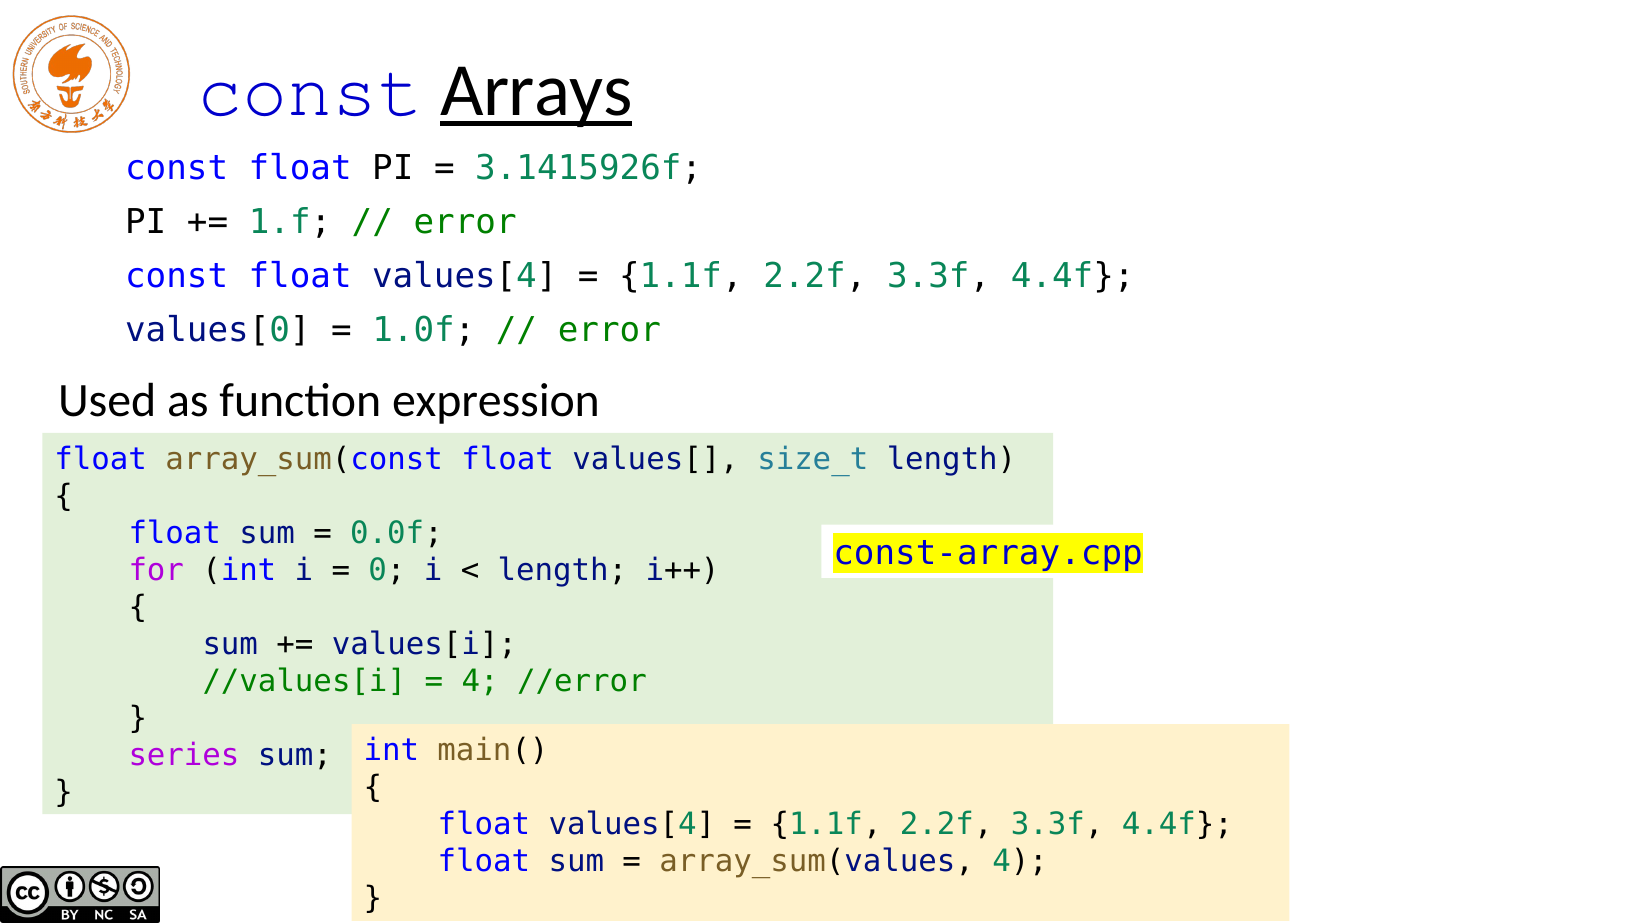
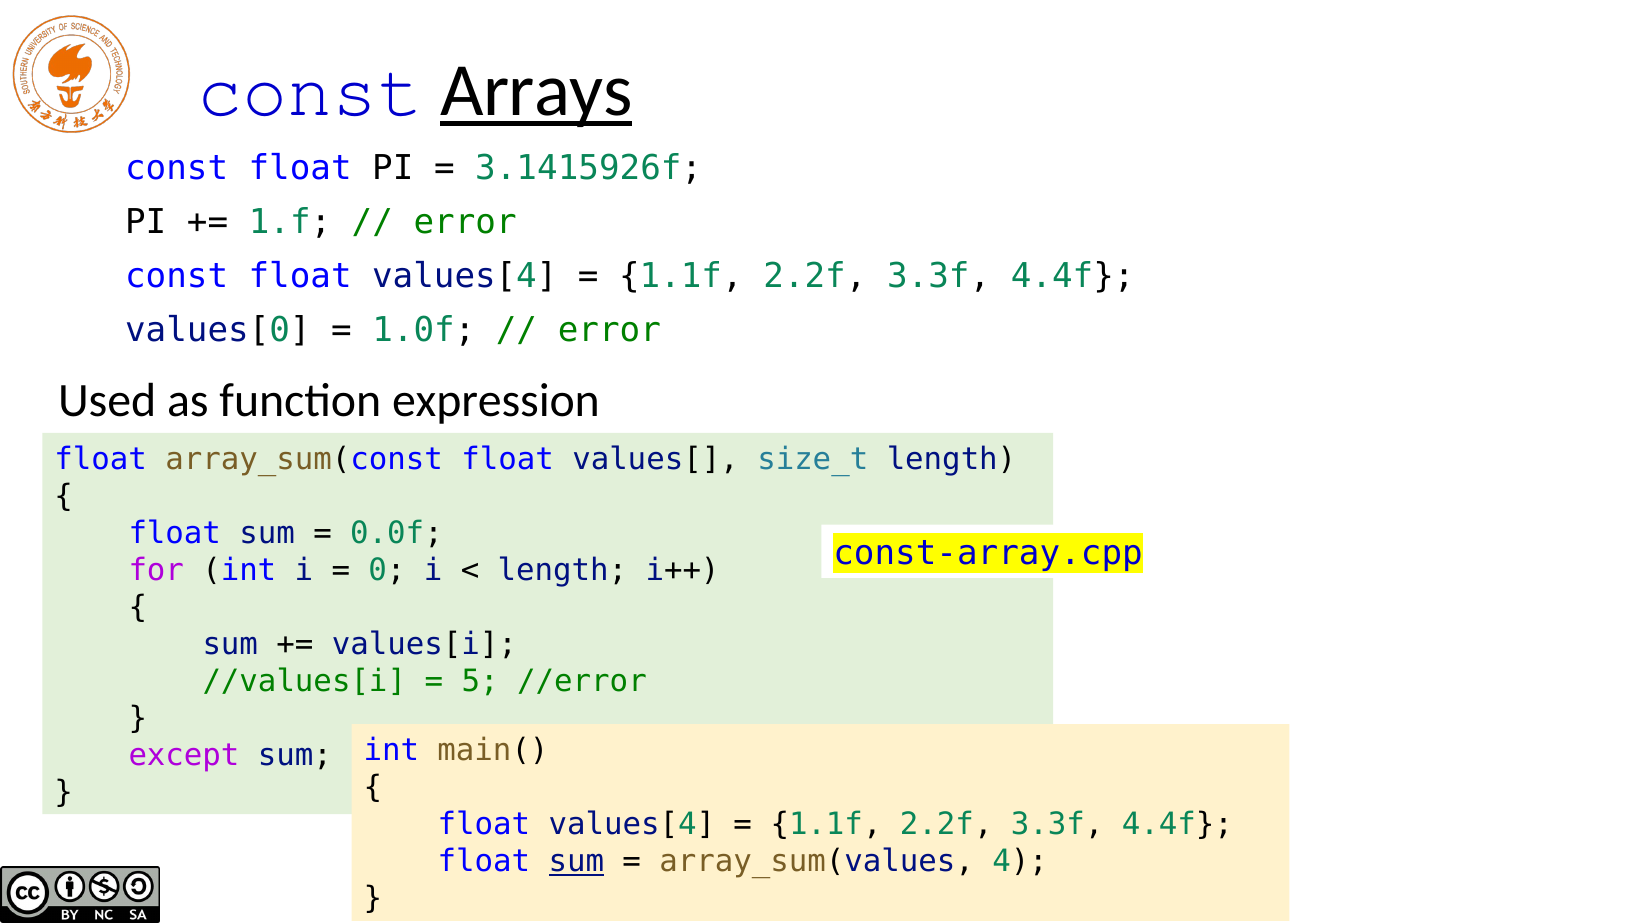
4 at (480, 681): 4 -> 5
series: series -> except
sum at (576, 862) underline: none -> present
